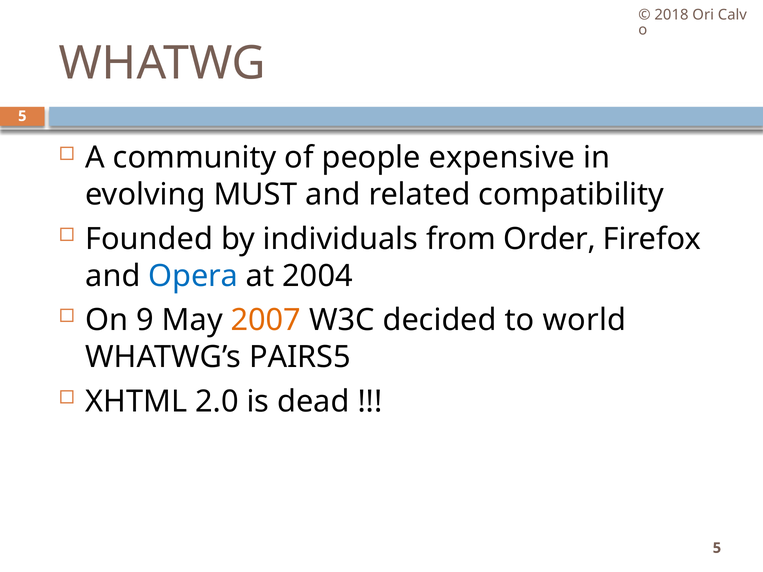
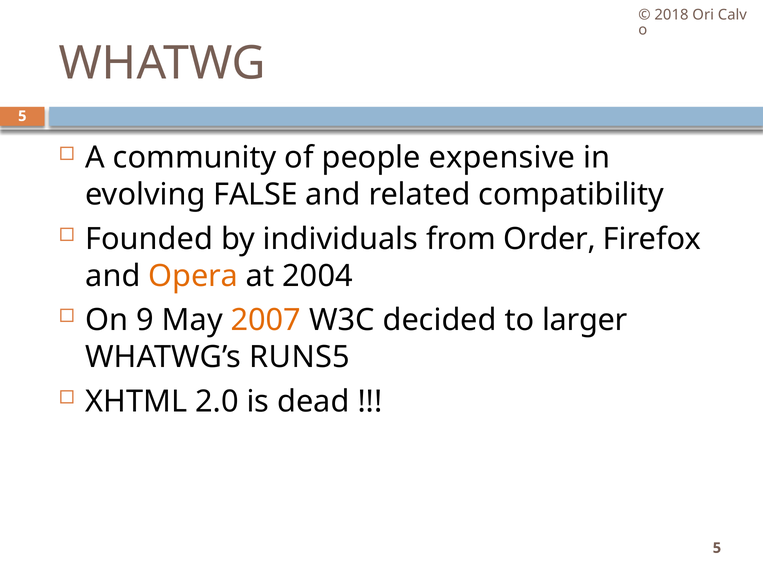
MUST: MUST -> FALSE
Opera colour: blue -> orange
world: world -> larger
PAIRS5: PAIRS5 -> RUNS5
